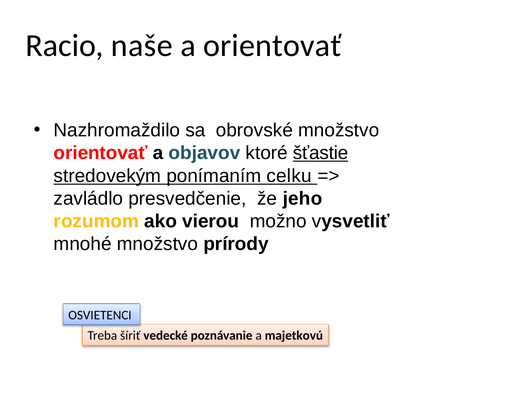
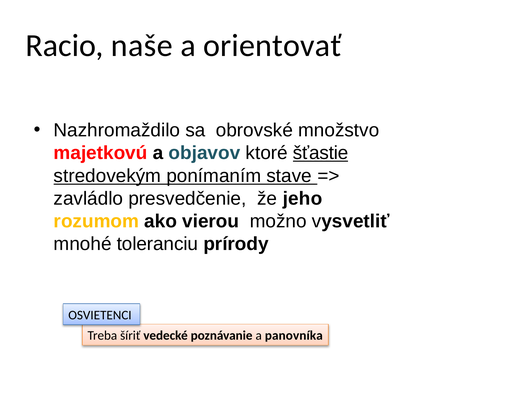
orientovať at (101, 153): orientovať -> majetkovú
celku: celku -> stave
mnohé množstvo: množstvo -> toleranciu
majetkovú: majetkovú -> panovníka
